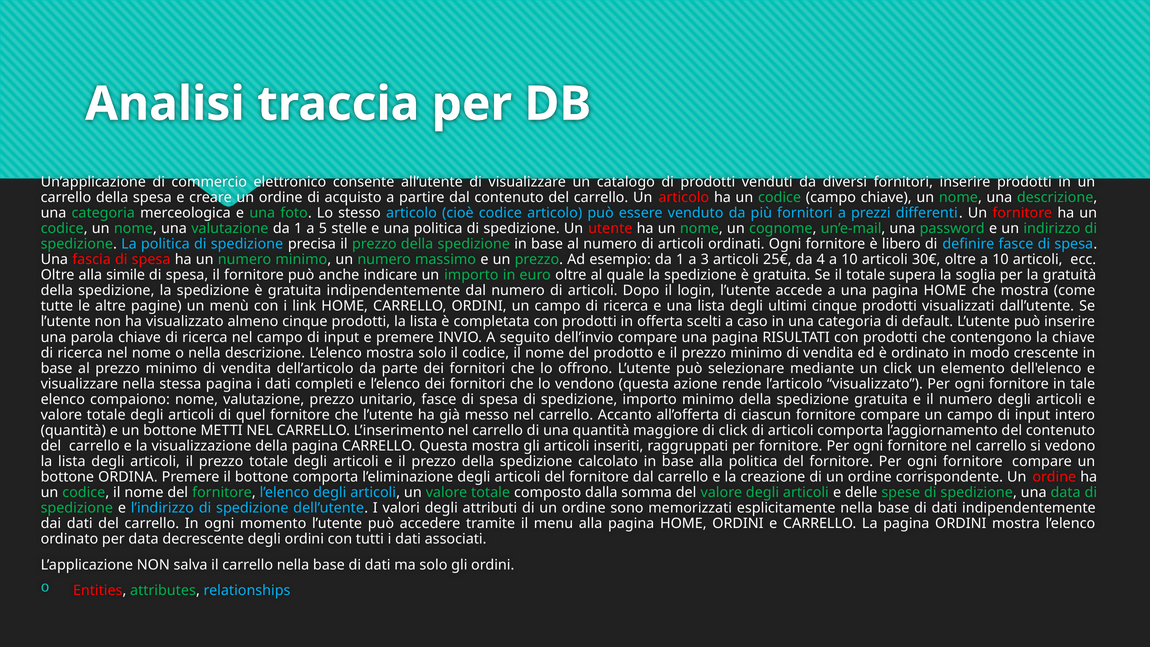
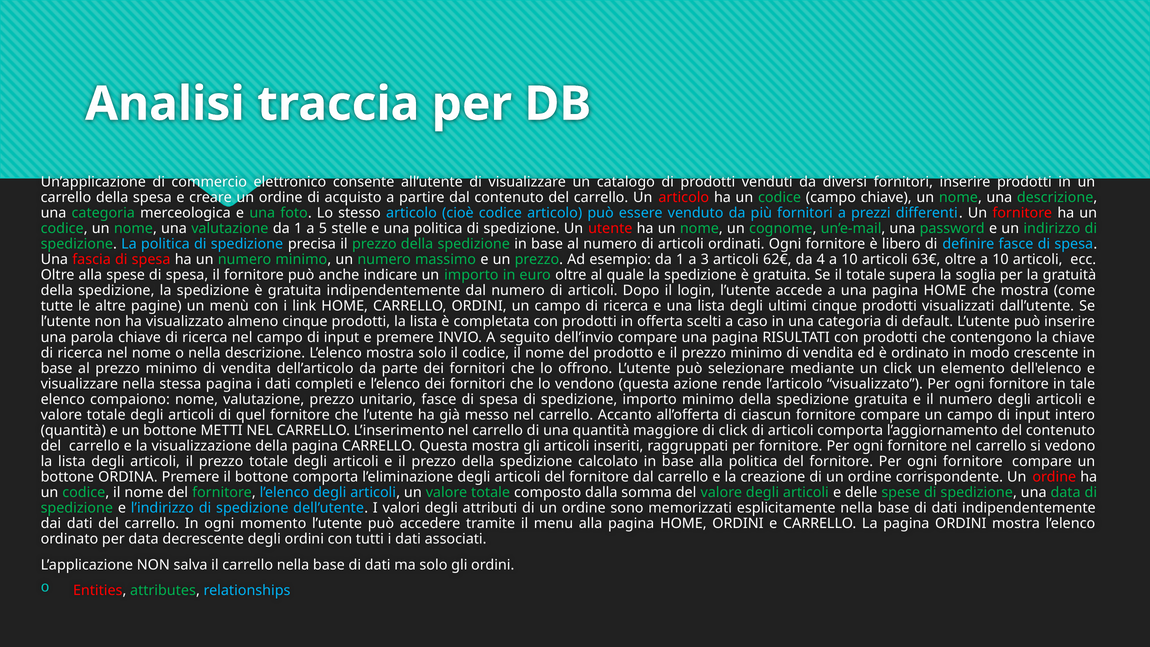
25€: 25€ -> 62€
30€: 30€ -> 63€
alla simile: simile -> spese
